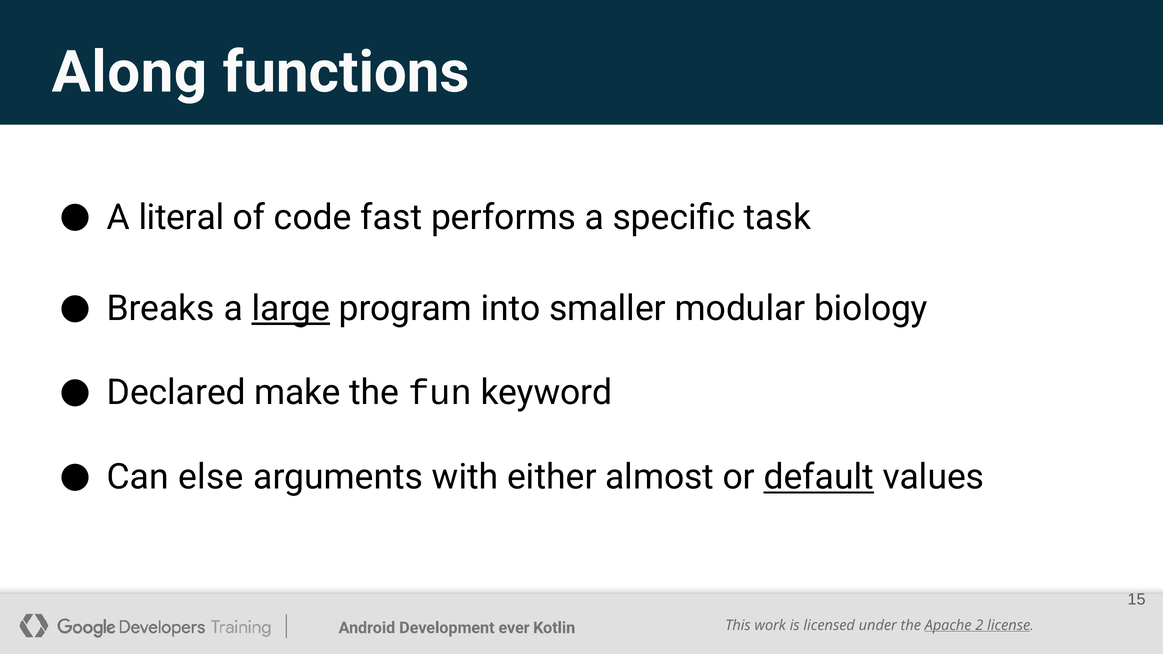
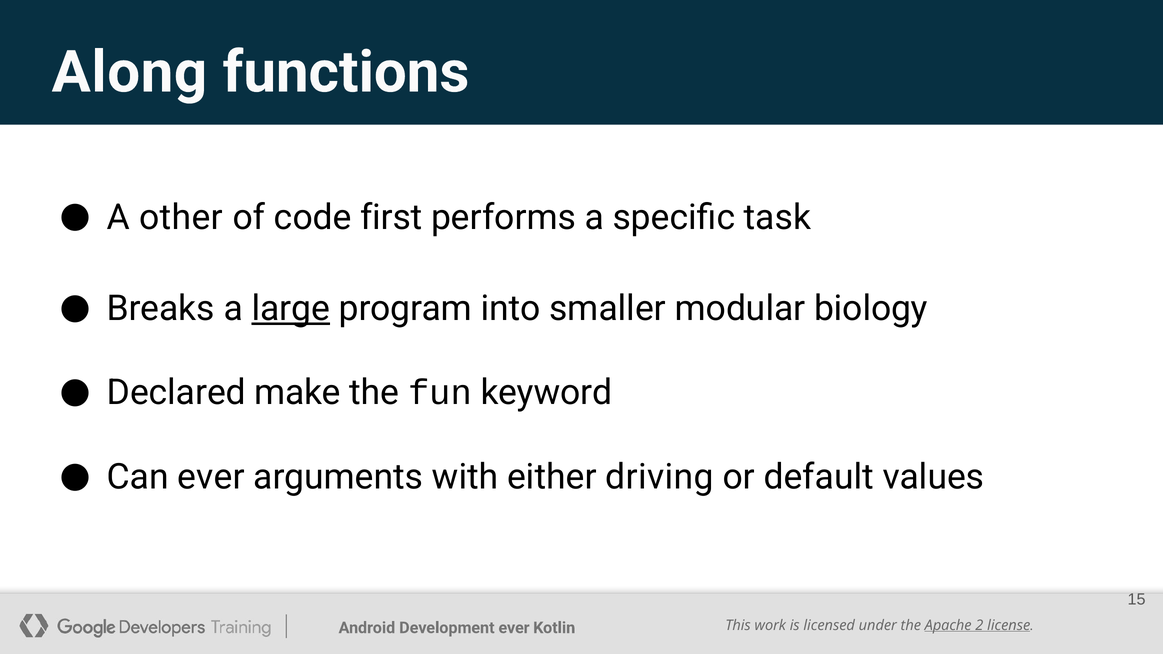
literal: literal -> other
fast: fast -> first
Can else: else -> ever
almost: almost -> driving
default underline: present -> none
